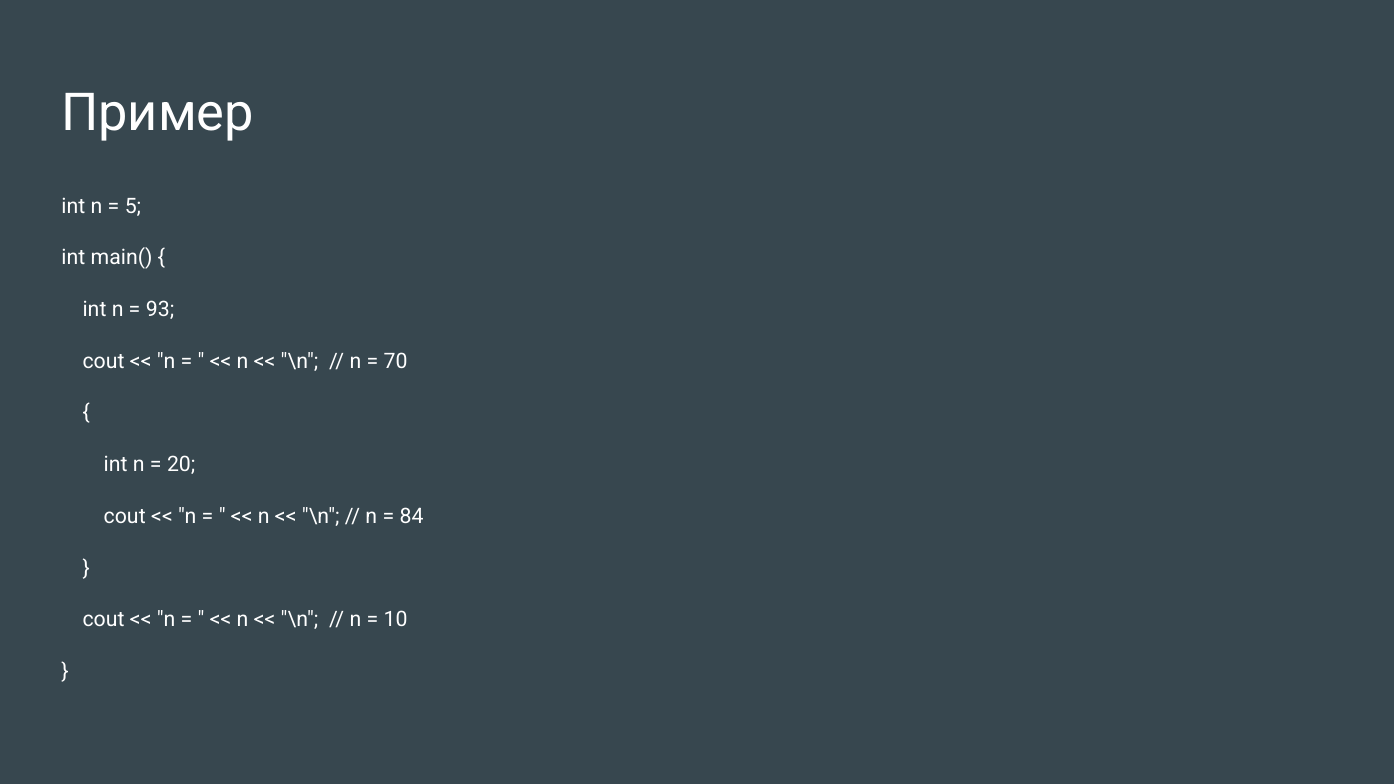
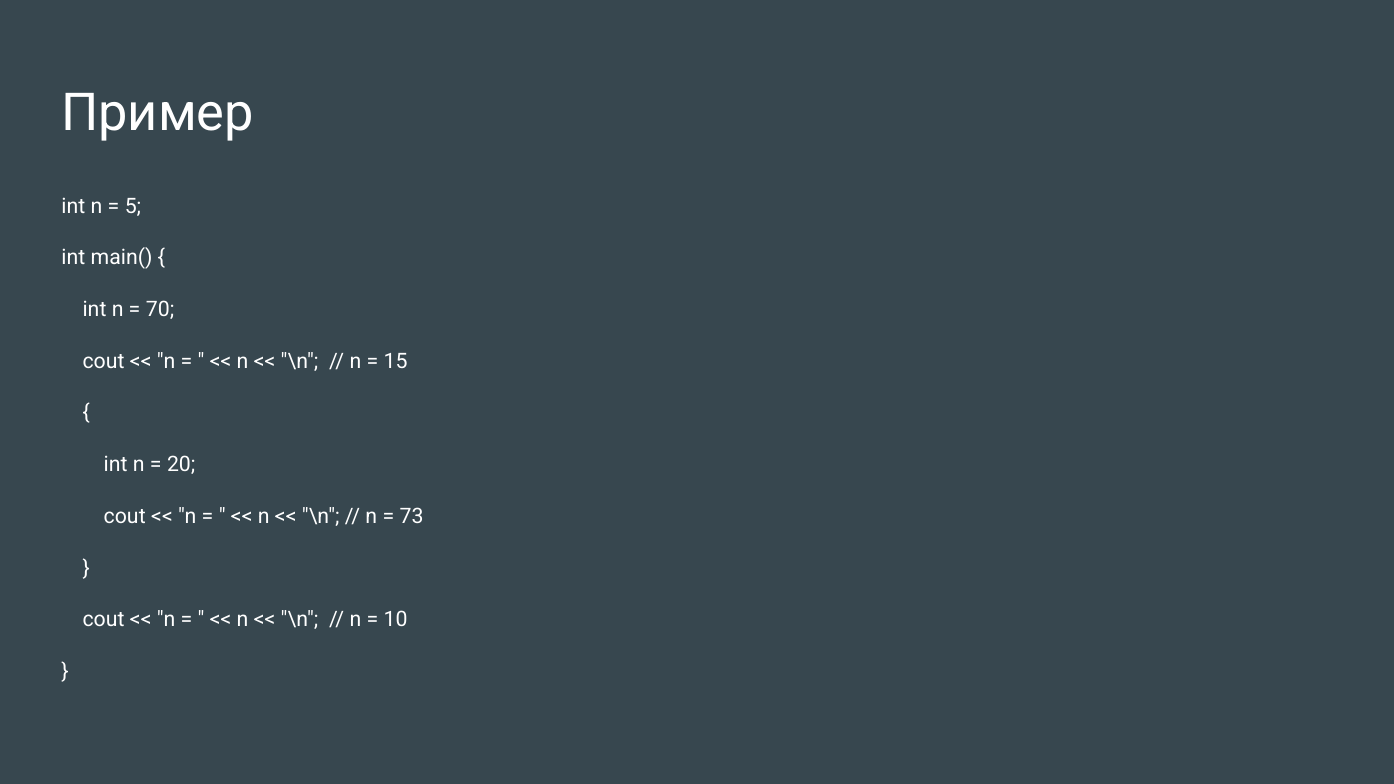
93: 93 -> 70
70: 70 -> 15
84: 84 -> 73
